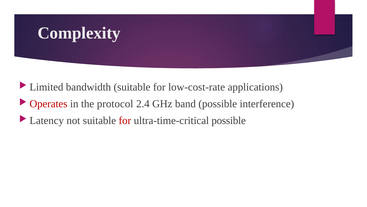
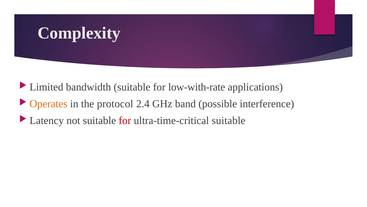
low-cost-rate: low-cost-rate -> low-with-rate
Operates colour: red -> orange
ultra-time-critical possible: possible -> suitable
